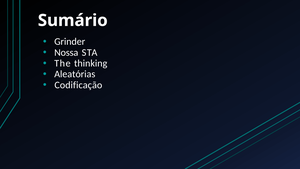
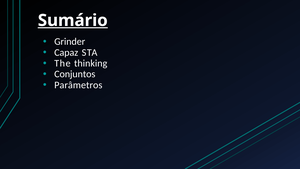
Sumário underline: none -> present
Nossa: Nossa -> Capaz
Aleatórias: Aleatórias -> Conjuntos
Codificação: Codificação -> Parâmetros
